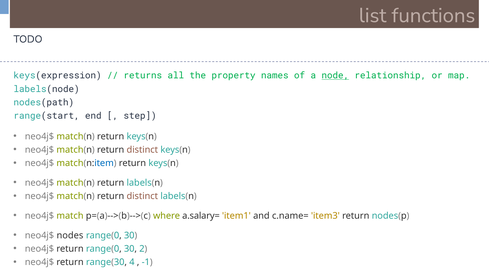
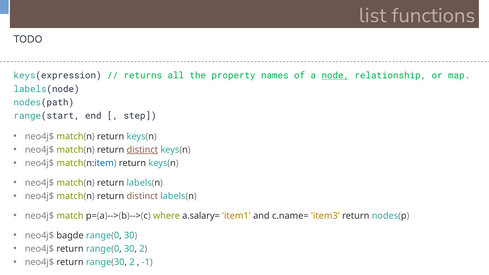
distinct at (142, 150) underline: none -> present
nodes: nodes -> bagde
range(30 4: 4 -> 2
